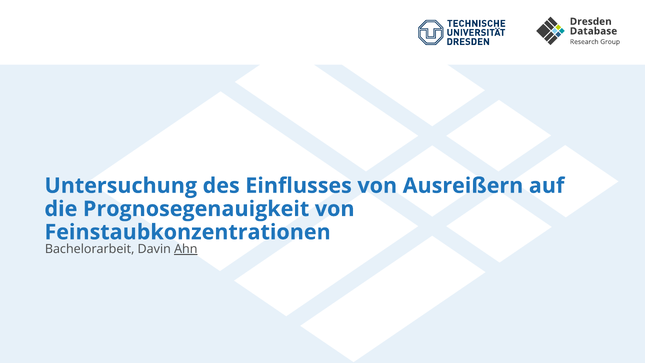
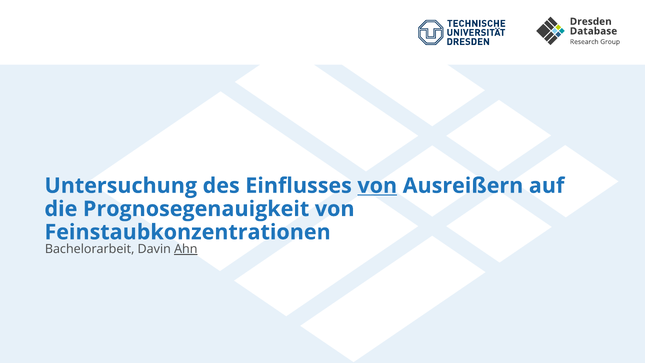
von at (377, 186) underline: none -> present
